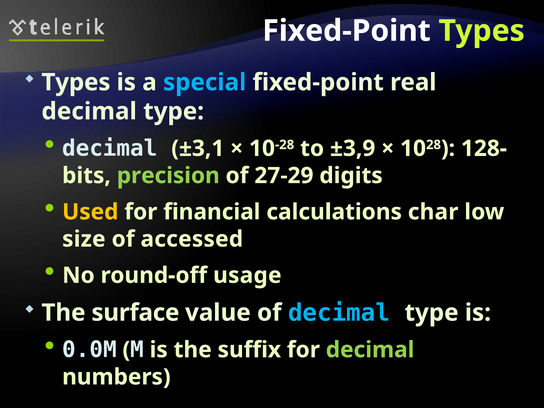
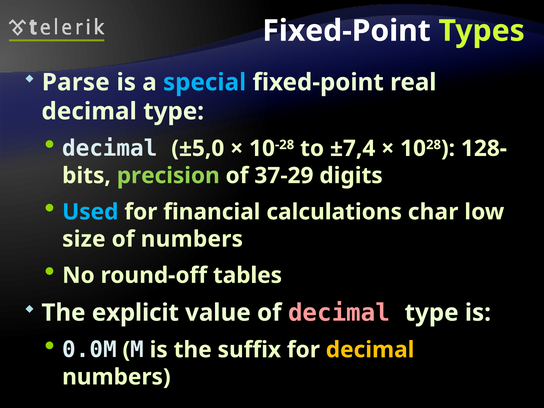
Types at (76, 82): Types -> Parse
±3,1: ±3,1 -> ±5,0
±3,9: ±3,9 -> ±7,4
27-29: 27-29 -> 37-29
Used colour: yellow -> light blue
of accessed: accessed -> numbers
usage: usage -> tables
surface: surface -> explicit
decimal at (339, 313) colour: light blue -> pink
decimal at (370, 350) colour: light green -> yellow
